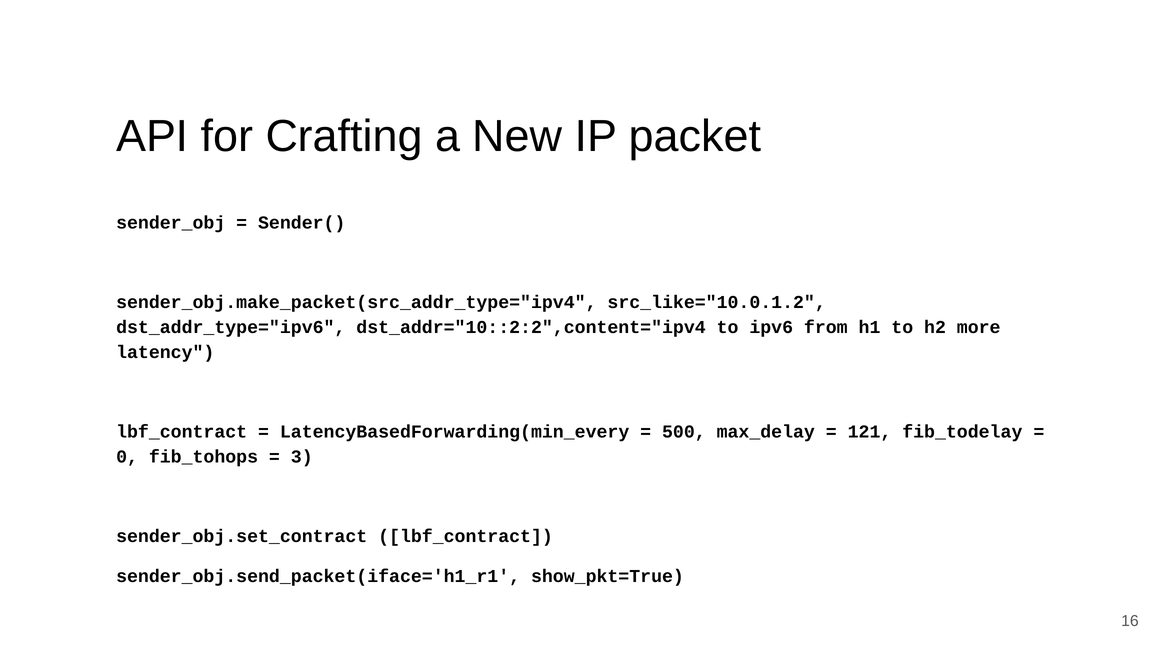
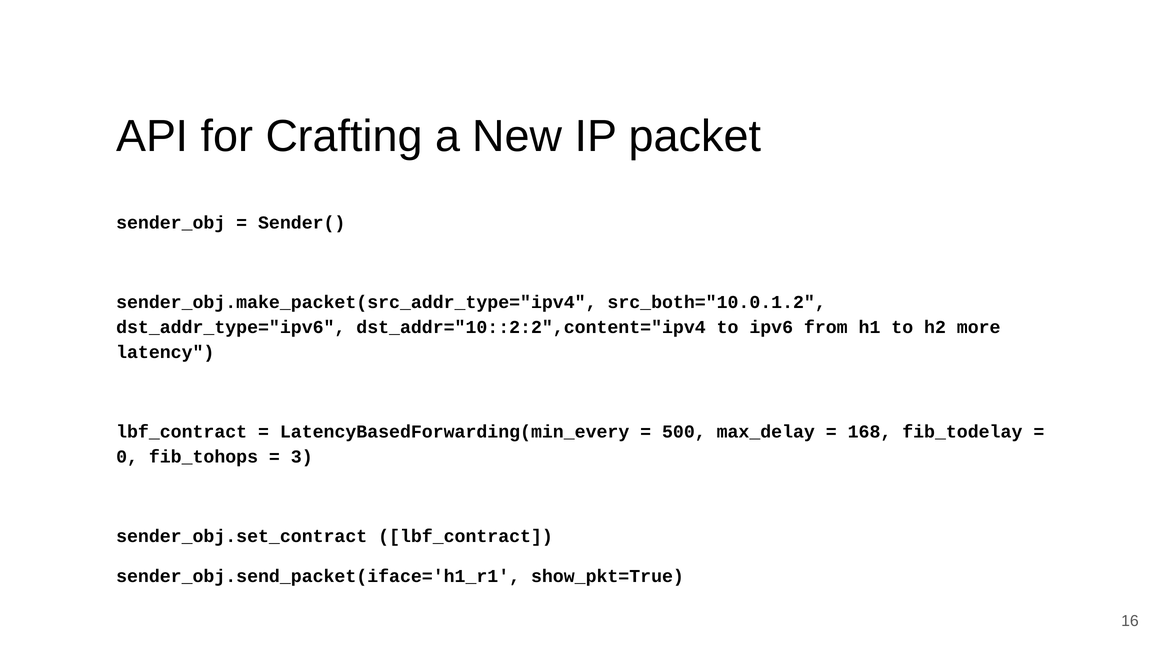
src_like="10.0.1.2: src_like="10.0.1.2 -> src_both="10.0.1.2
121: 121 -> 168
